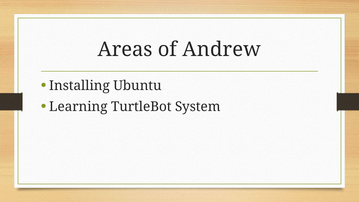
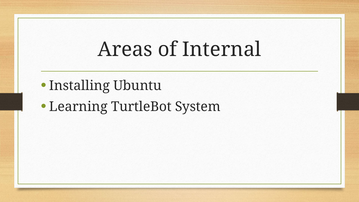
Andrew: Andrew -> Internal
